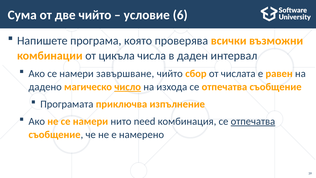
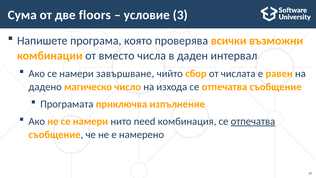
две чийто: чийто -> floors
6: 6 -> 3
цикъла: цикъла -> вместо
число underline: present -> none
